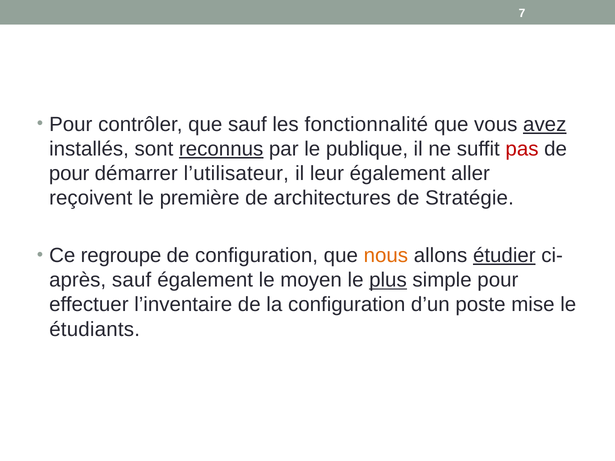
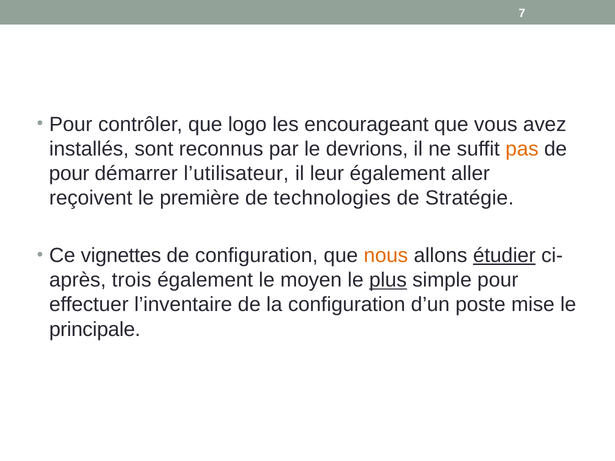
que sauf: sauf -> logo
fonctionnalité: fonctionnalité -> encourageant
avez underline: present -> none
reconnus underline: present -> none
publique: publique -> devrions
pas colour: red -> orange
architectures: architectures -> technologies
regroupe: regroupe -> vignettes
sauf at (132, 280): sauf -> trois
étudiants: étudiants -> principale
